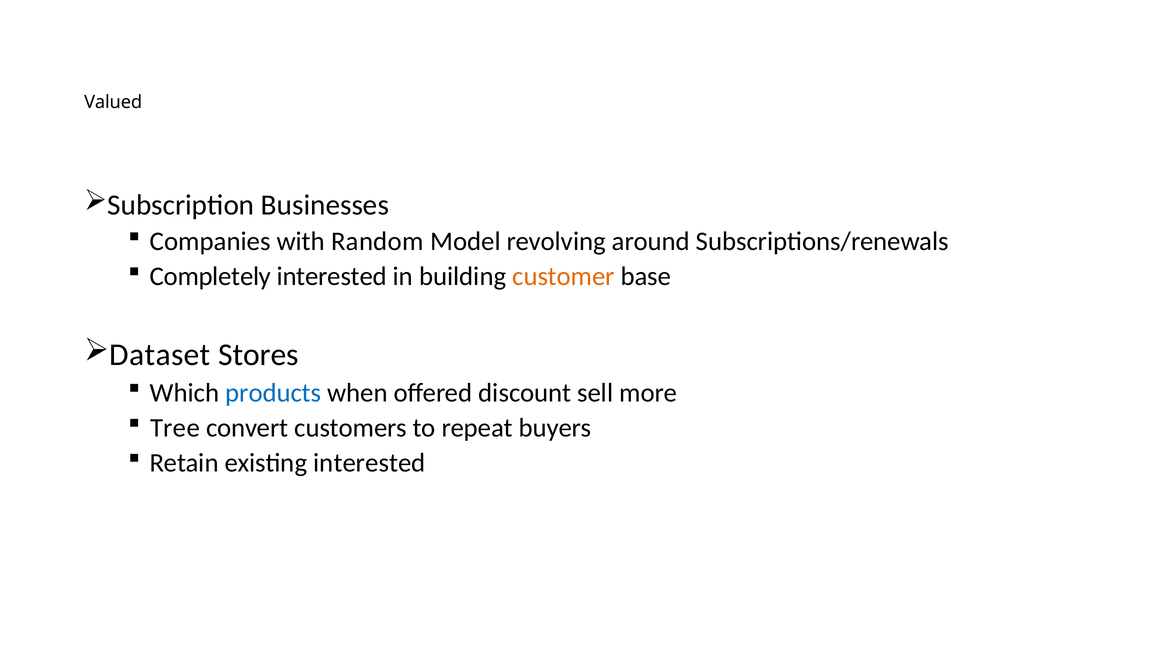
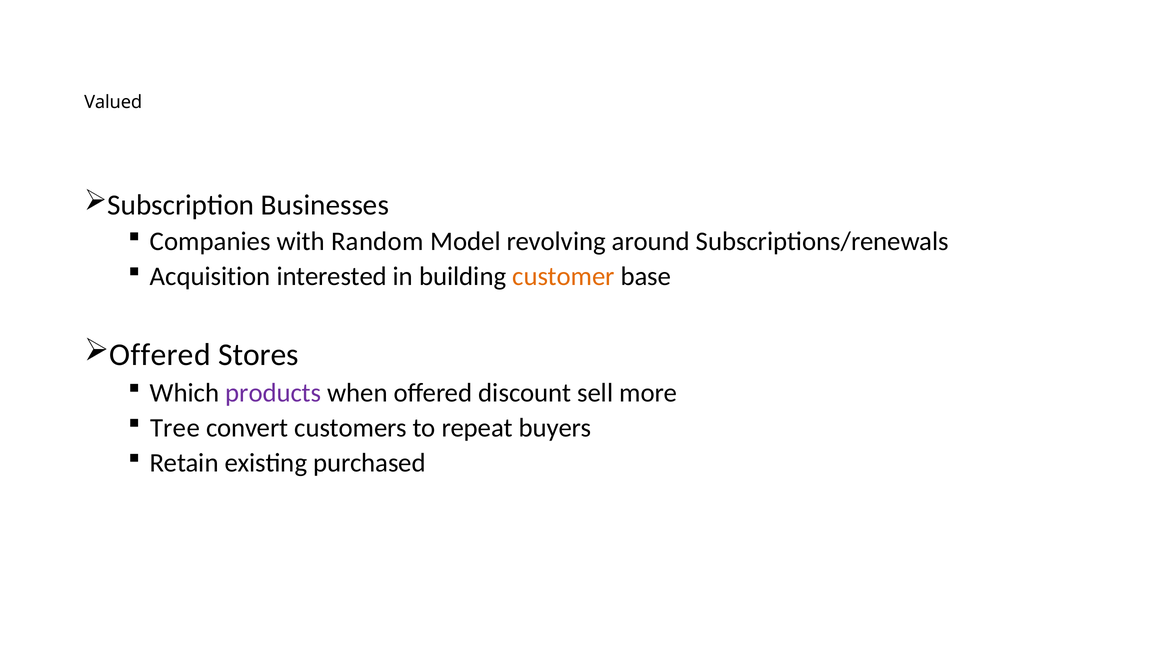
Completely: Completely -> Acquisition
Dataset at (160, 355): Dataset -> Offered
products colour: blue -> purple
existing interested: interested -> purchased
